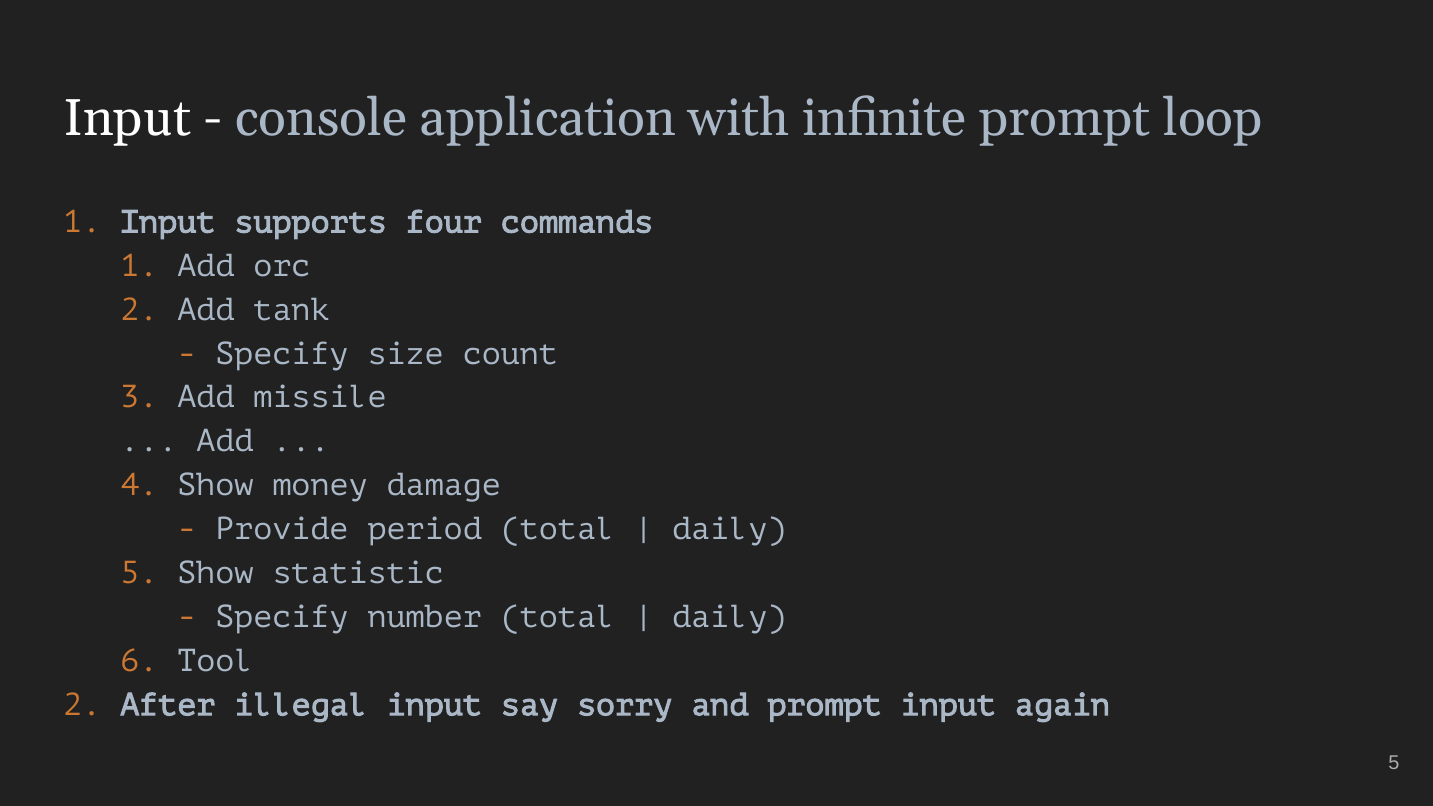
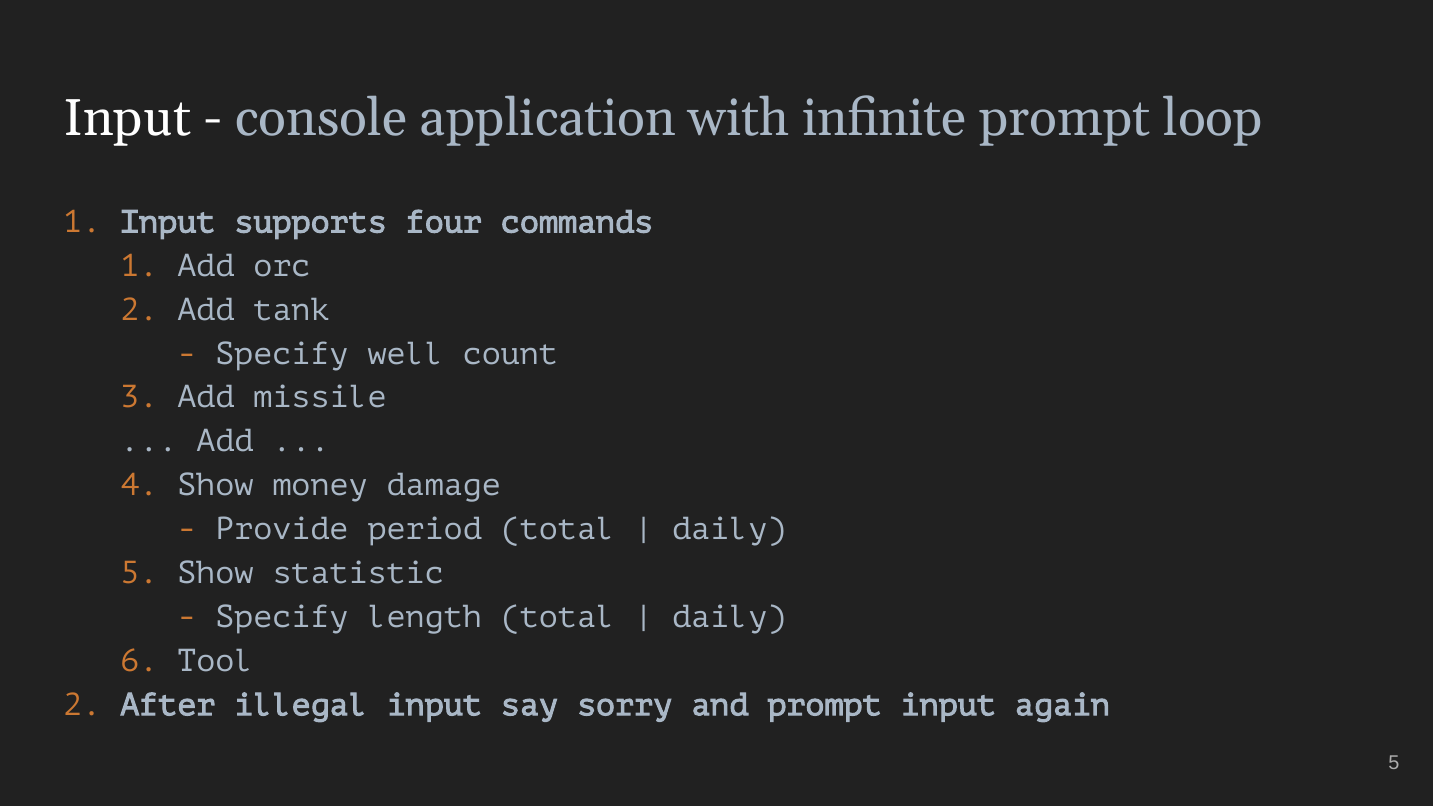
size: size -> well
number: number -> length
